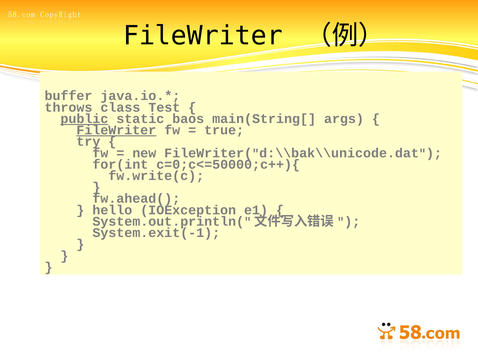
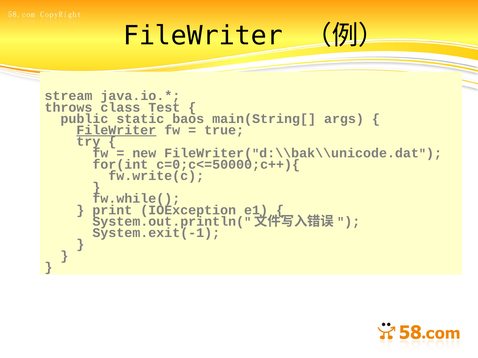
buffer: buffer -> stream
public underline: present -> none
fw.ahead(: fw.ahead( -> fw.while(
hello: hello -> print
